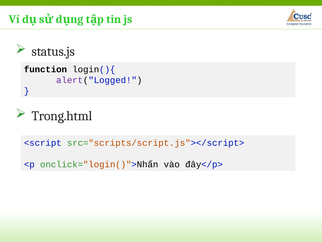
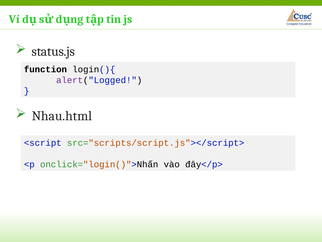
Trong.html: Trong.html -> Nhau.html
